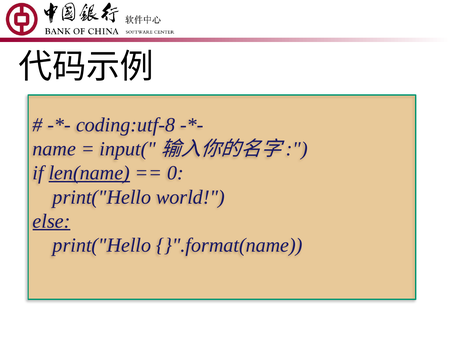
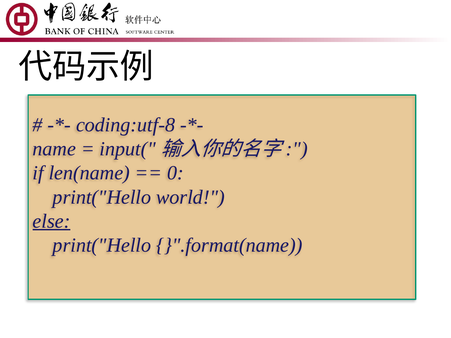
len(name underline: present -> none
